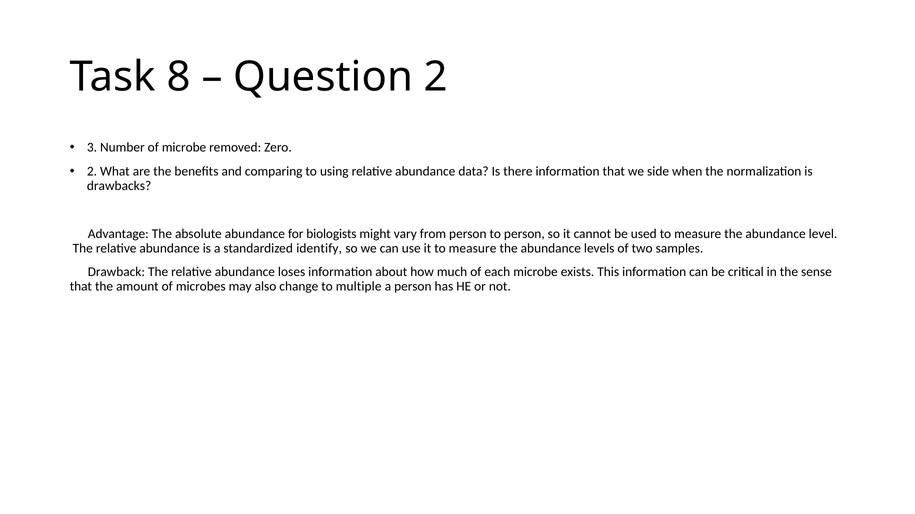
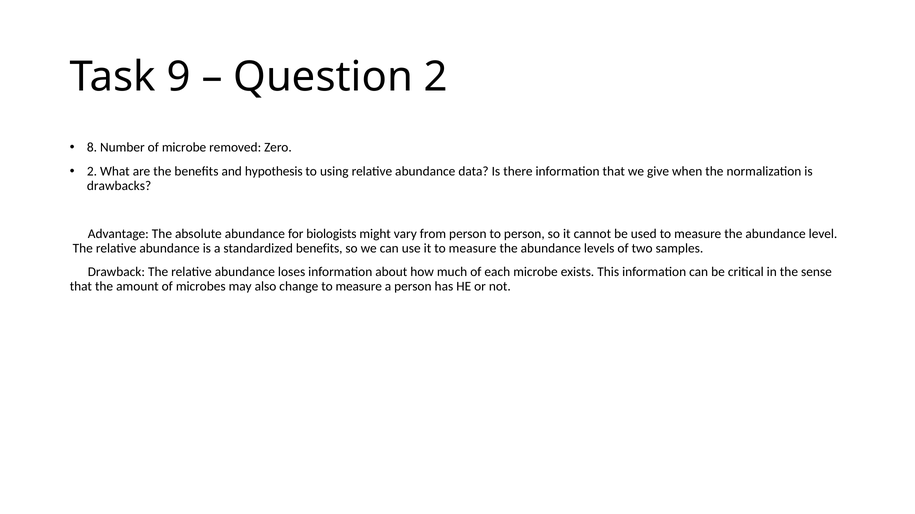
8: 8 -> 9
3: 3 -> 8
comparing: comparing -> hypothesis
side: side -> give
standardized identify: identify -> benefits
change to multiple: multiple -> measure
